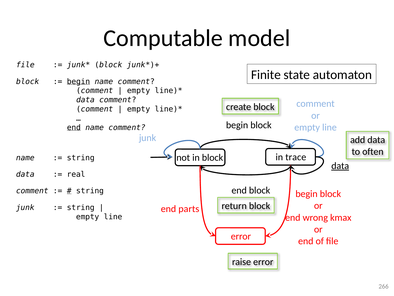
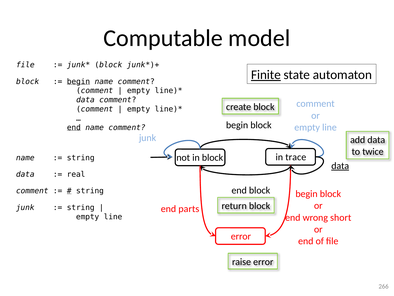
Finite underline: none -> present
often: often -> twice
kmax: kmax -> short
